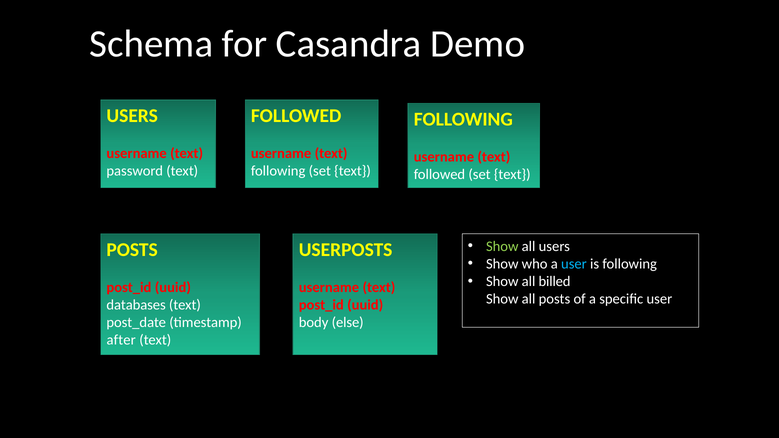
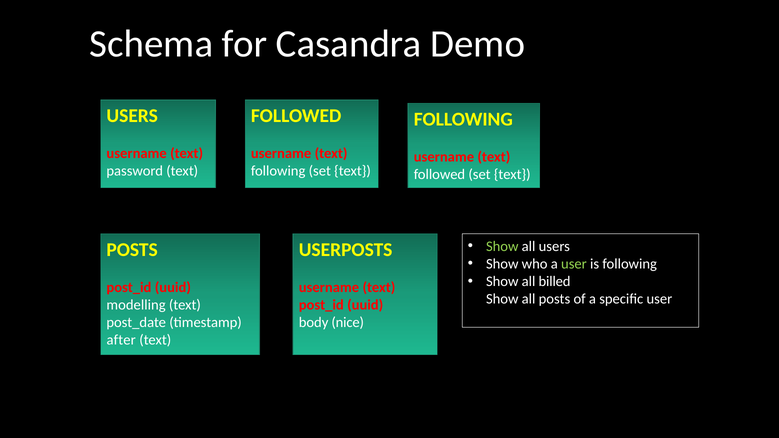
user at (574, 264) colour: light blue -> light green
databases: databases -> modelling
else: else -> nice
